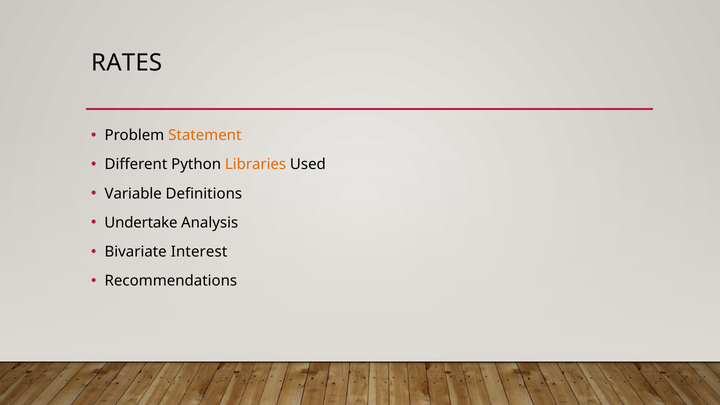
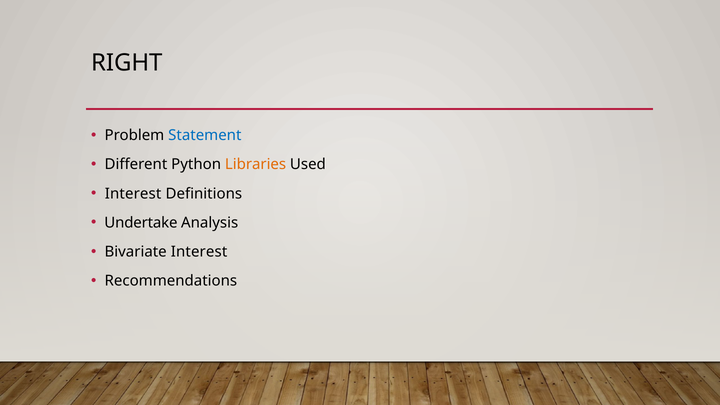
RATES: RATES -> RIGHT
Statement colour: orange -> blue
Variable at (133, 194): Variable -> Interest
